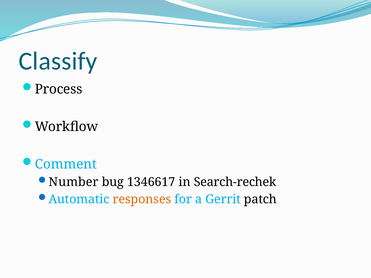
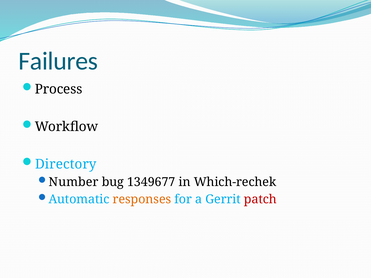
Classify: Classify -> Failures
Comment: Comment -> Directory
1346617: 1346617 -> 1349677
Search-rechek: Search-rechek -> Which-rechek
patch colour: black -> red
